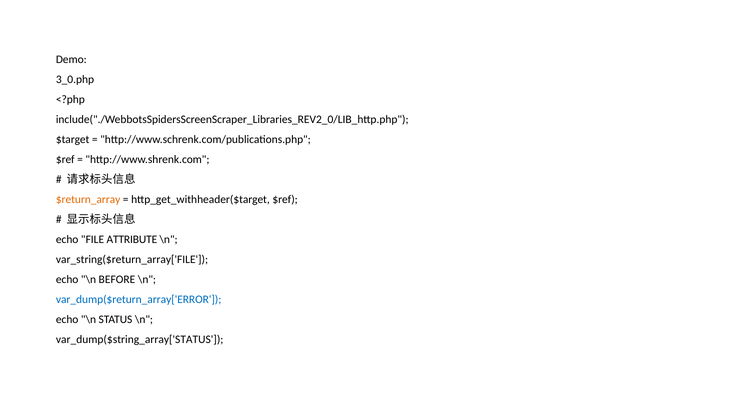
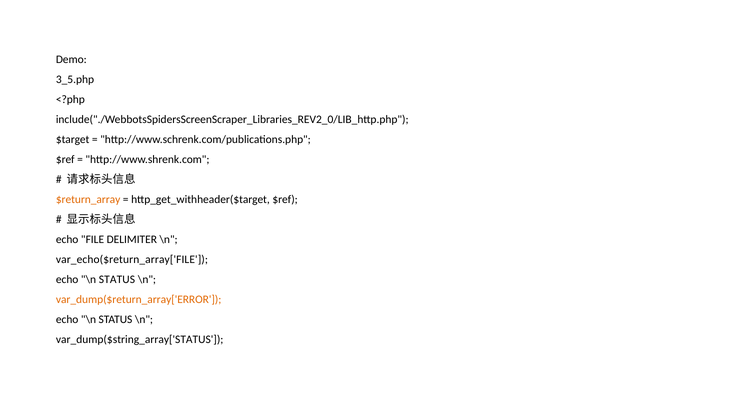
3_0.php: 3_0.php -> 3_5.php
ATTRIBUTE: ATTRIBUTE -> DELIMITER
var_string($return_array['FILE: var_string($return_array['FILE -> var_echo($return_array['FILE
BEFORE at (117, 280): BEFORE -> STATUS
var_dump($return_array['ERROR colour: blue -> orange
